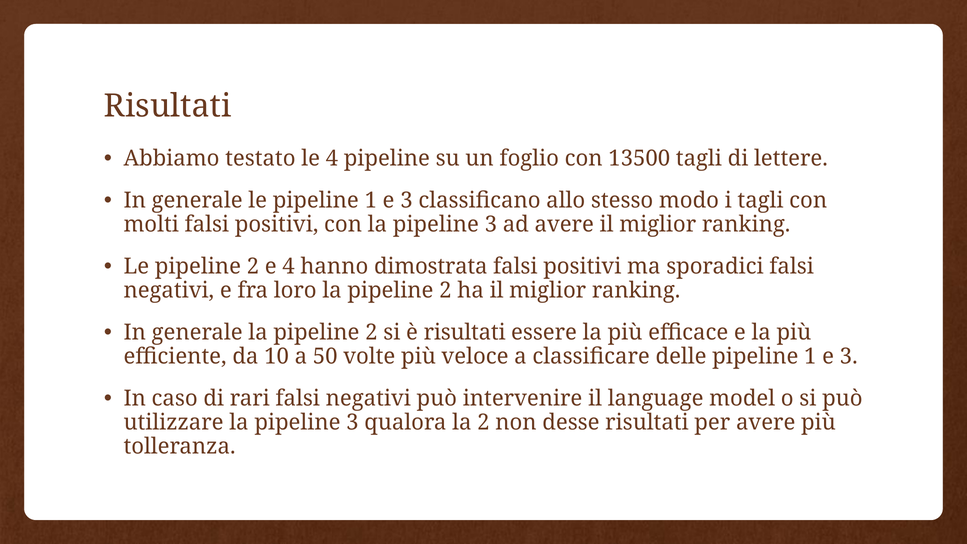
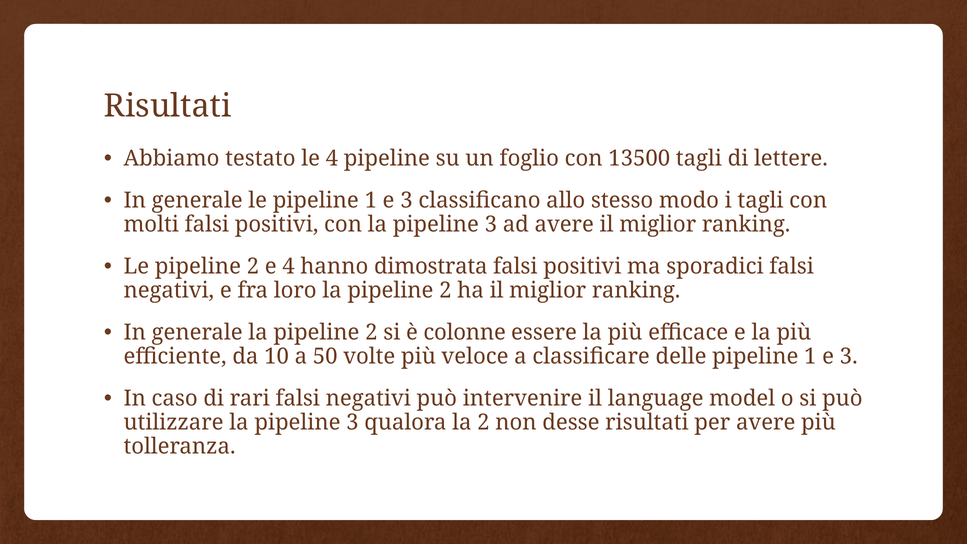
è risultati: risultati -> colonne
